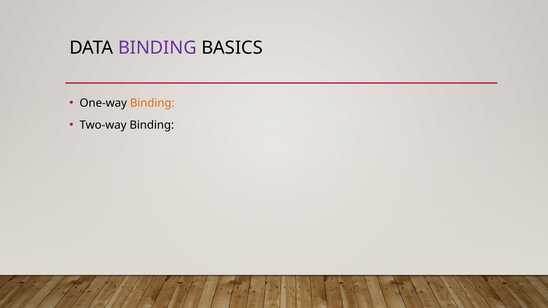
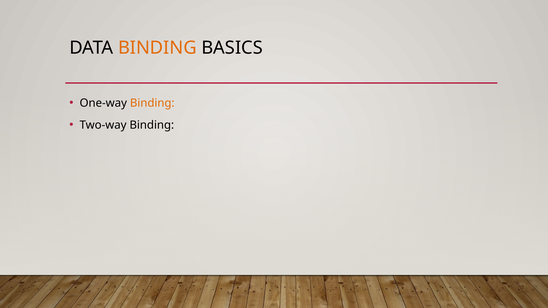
BINDING at (157, 48) colour: purple -> orange
